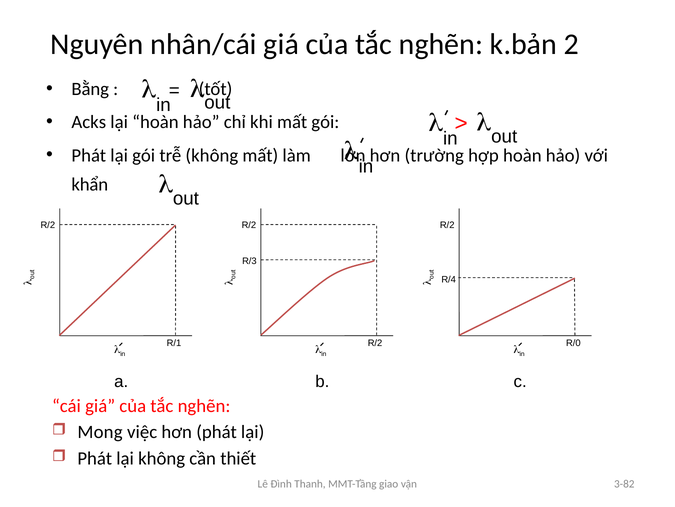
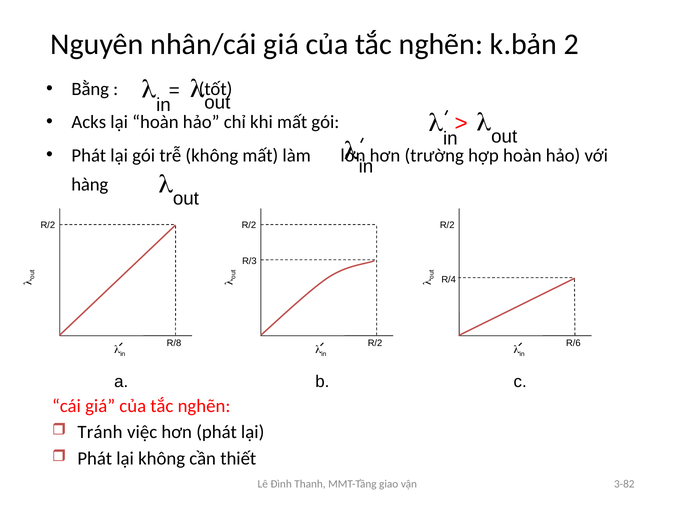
khẩn: khẩn -> hàng
R/1: R/1 -> R/8
R/0: R/0 -> R/6
Mong: Mong -> Tránh
